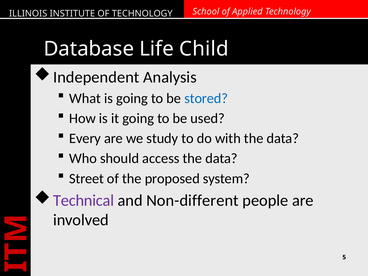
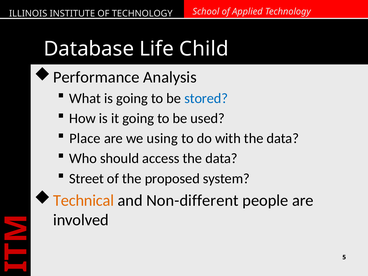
Independent: Independent -> Performance
Every: Every -> Place
study: study -> using
Technical colour: purple -> orange
